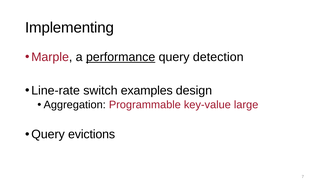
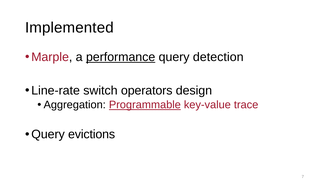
Implementing: Implementing -> Implemented
examples: examples -> operators
Programmable underline: none -> present
large: large -> trace
